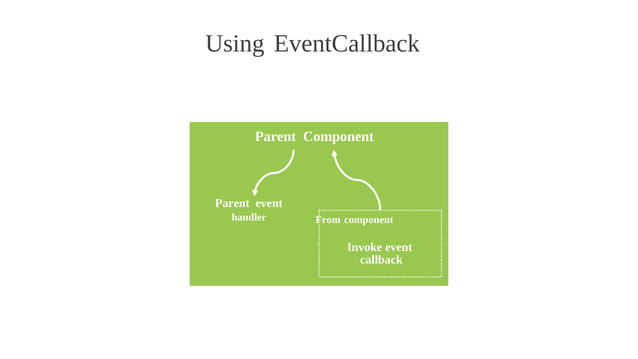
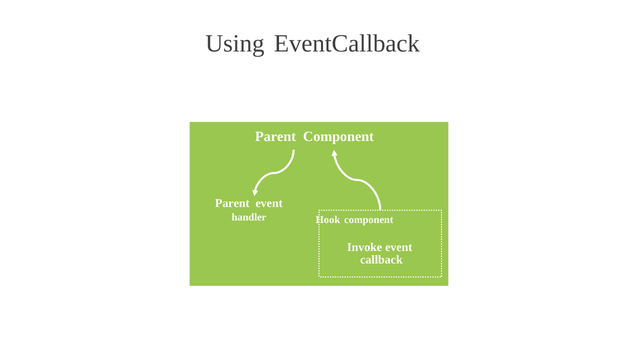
From: From -> Hook
